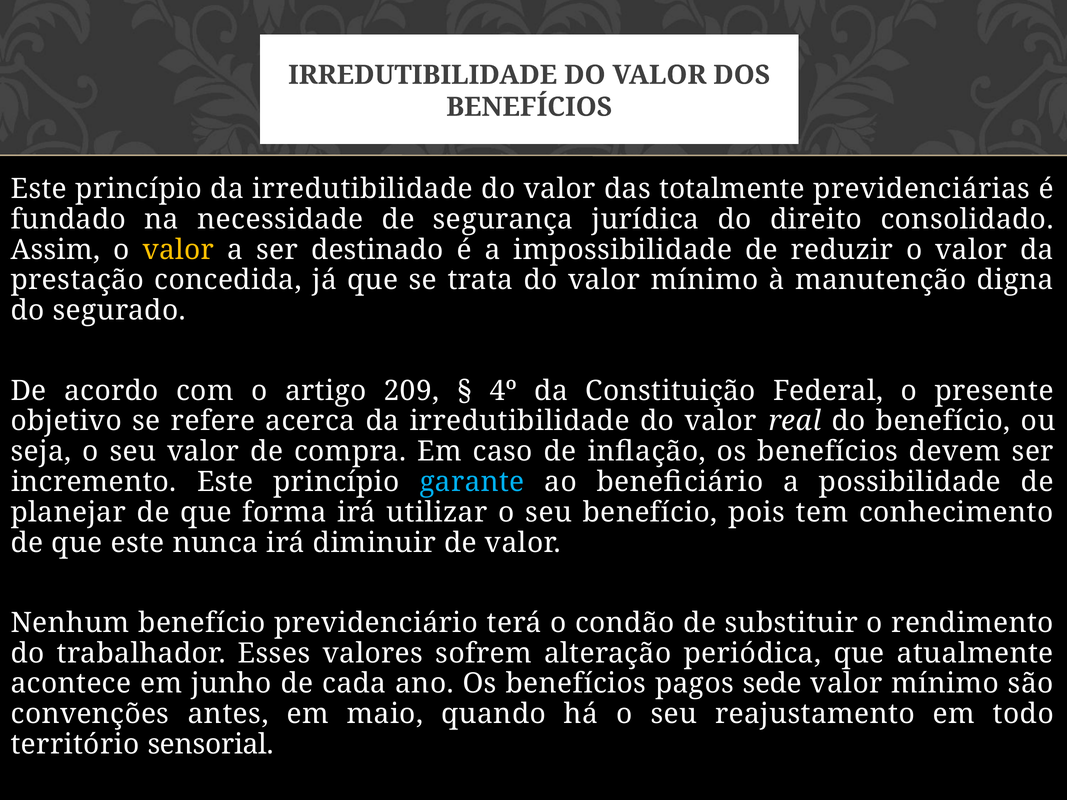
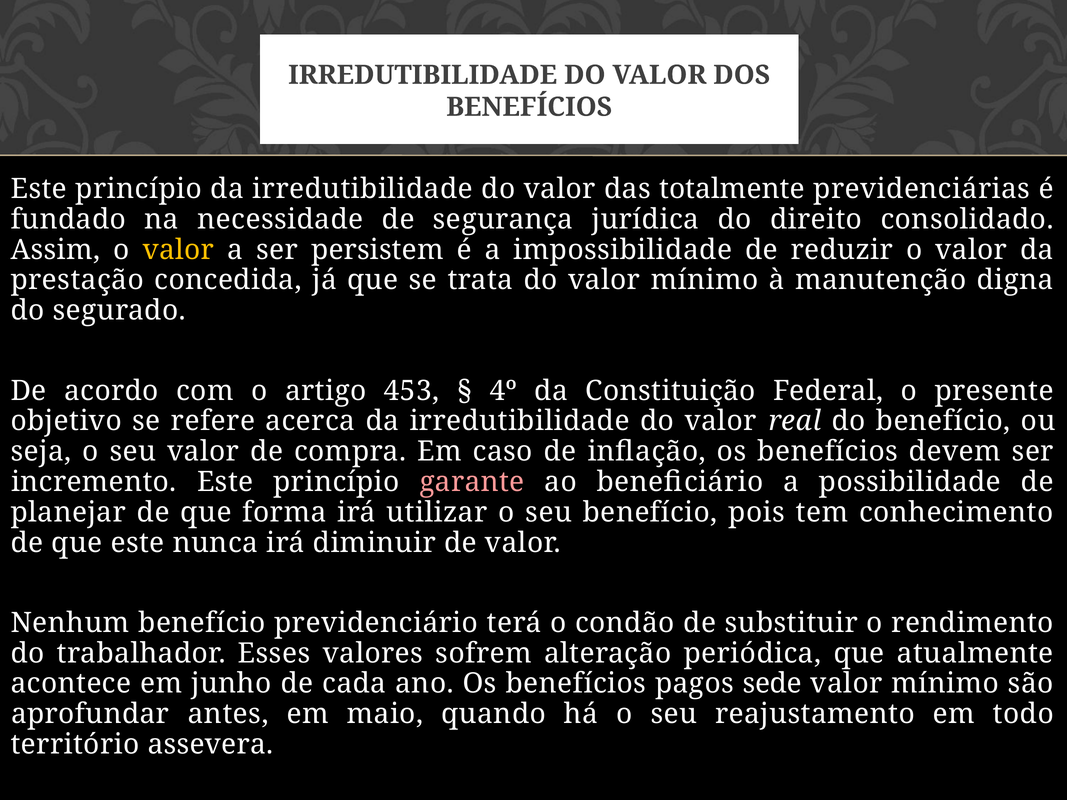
destinado: destinado -> persistem
209: 209 -> 453
garante colour: light blue -> pink
convenções: convenções -> aprofundar
sensorial: sensorial -> assevera
